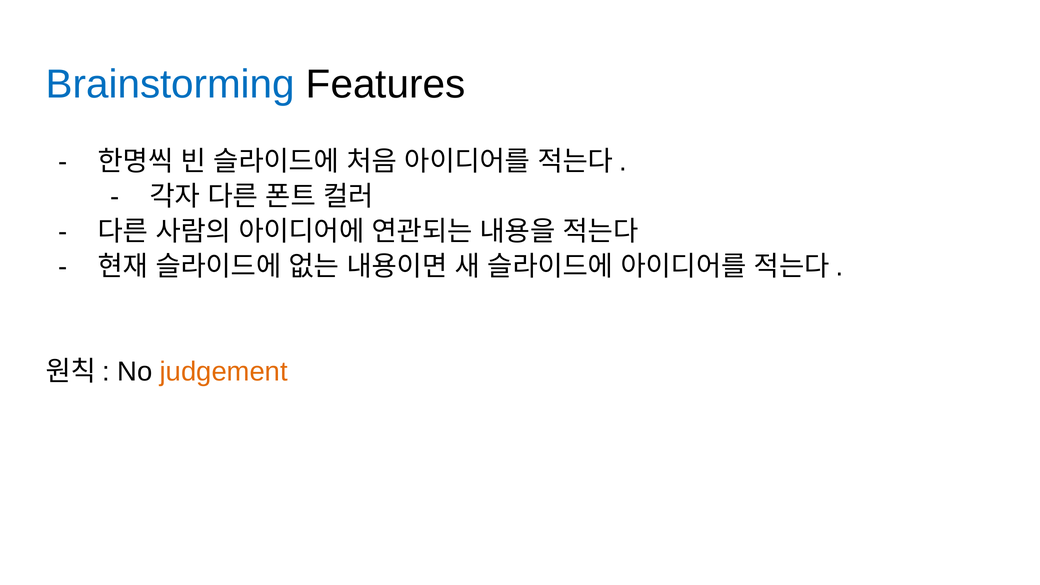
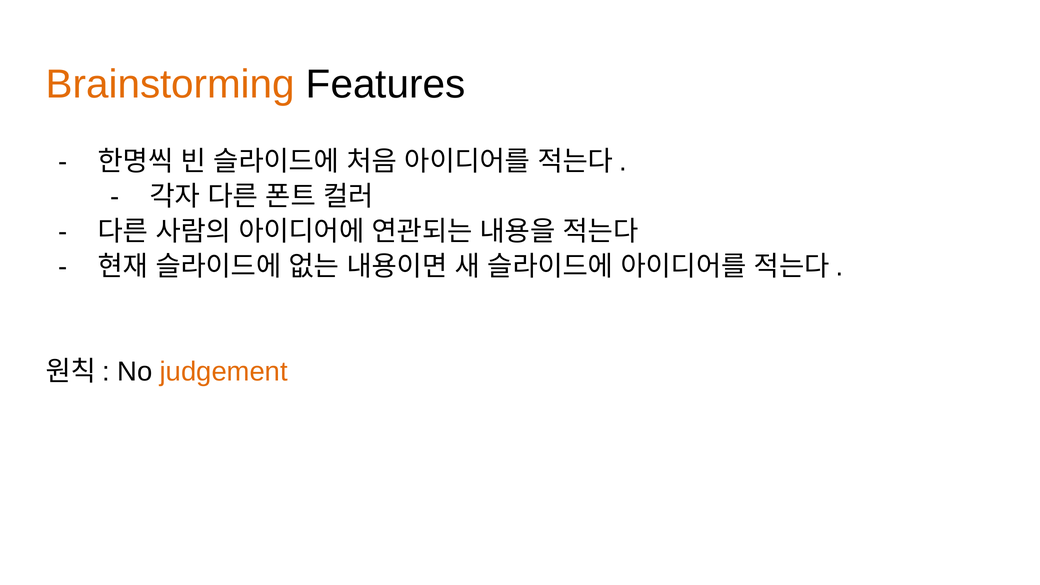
Brainstorming colour: blue -> orange
